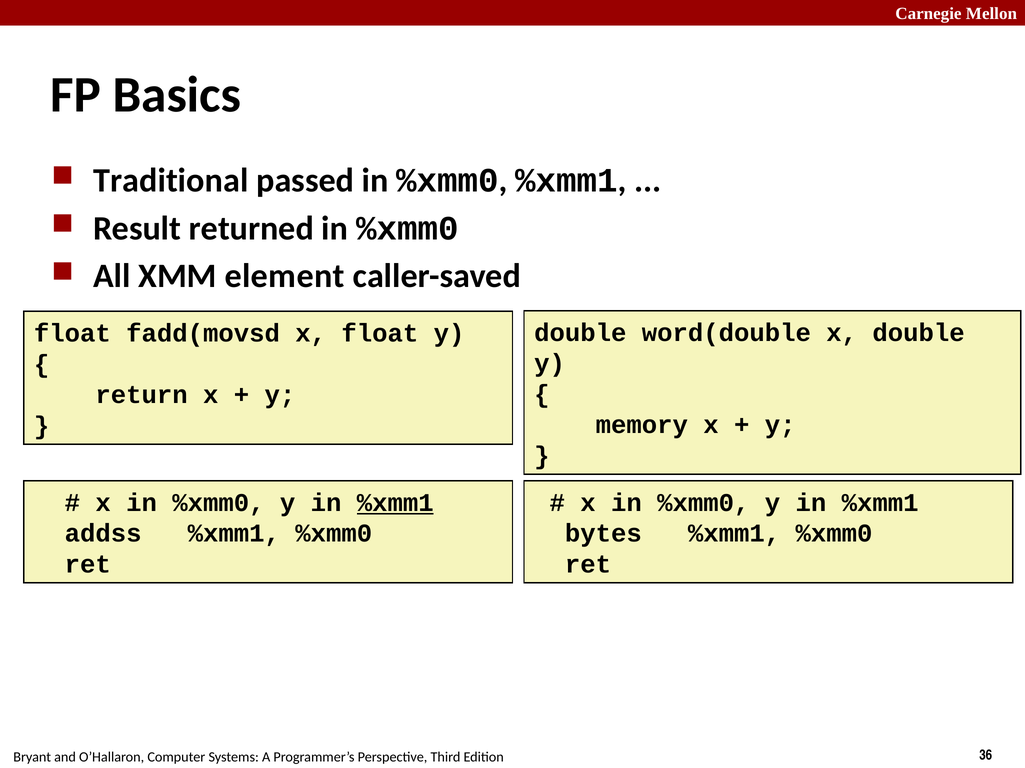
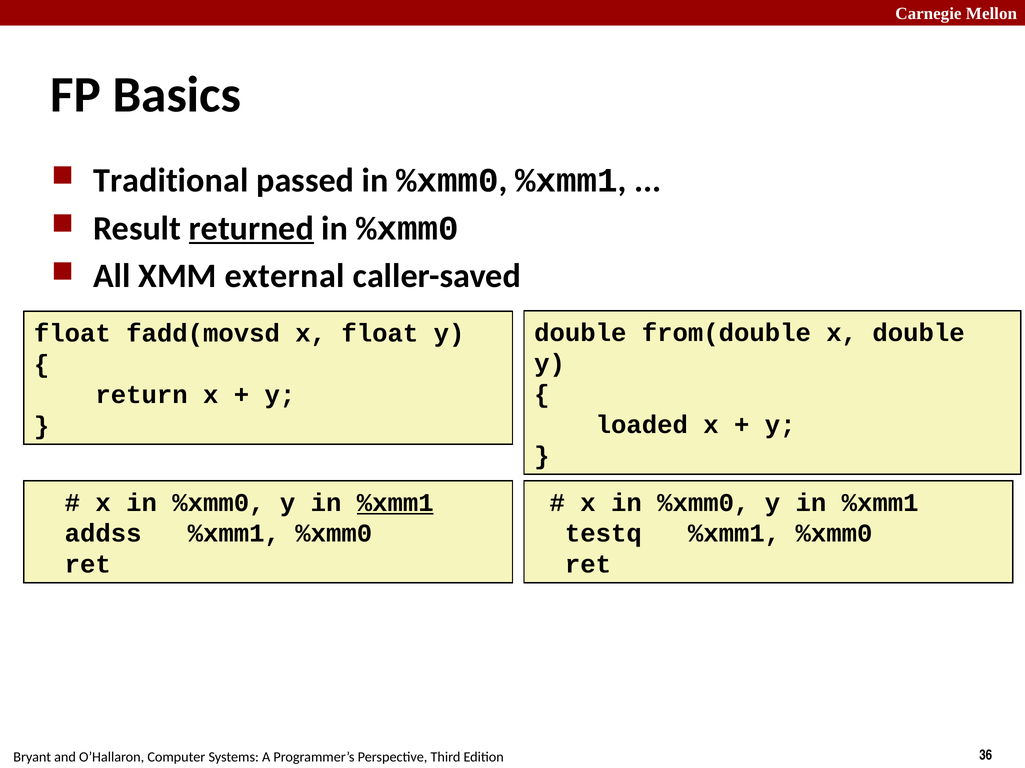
returned underline: none -> present
element: element -> external
word(double: word(double -> from(double
memory: memory -> loaded
bytes: bytes -> testq
